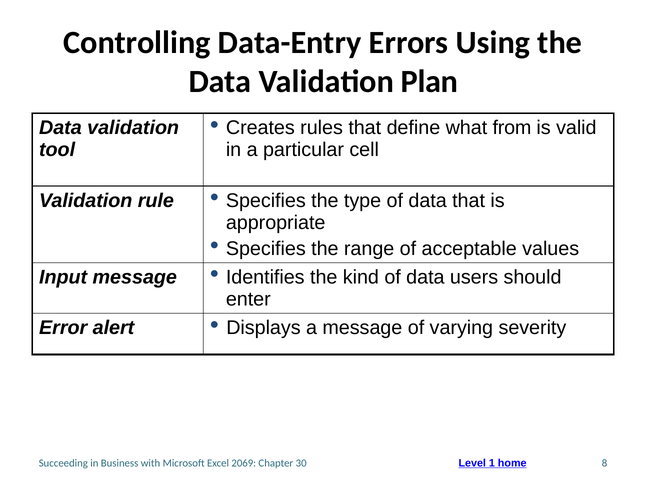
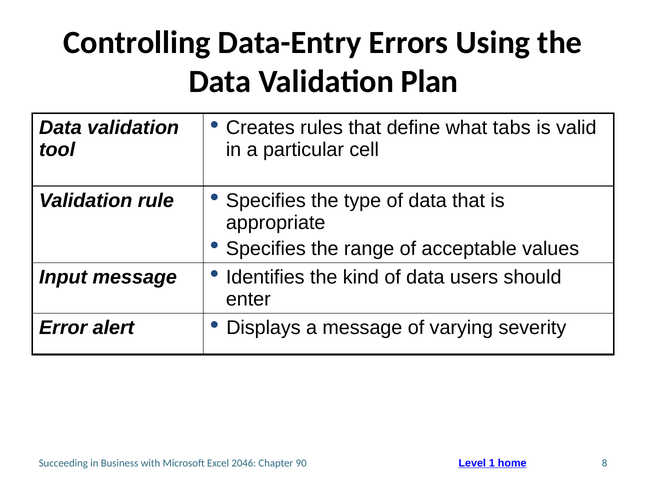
from: from -> tabs
2069: 2069 -> 2046
30: 30 -> 90
